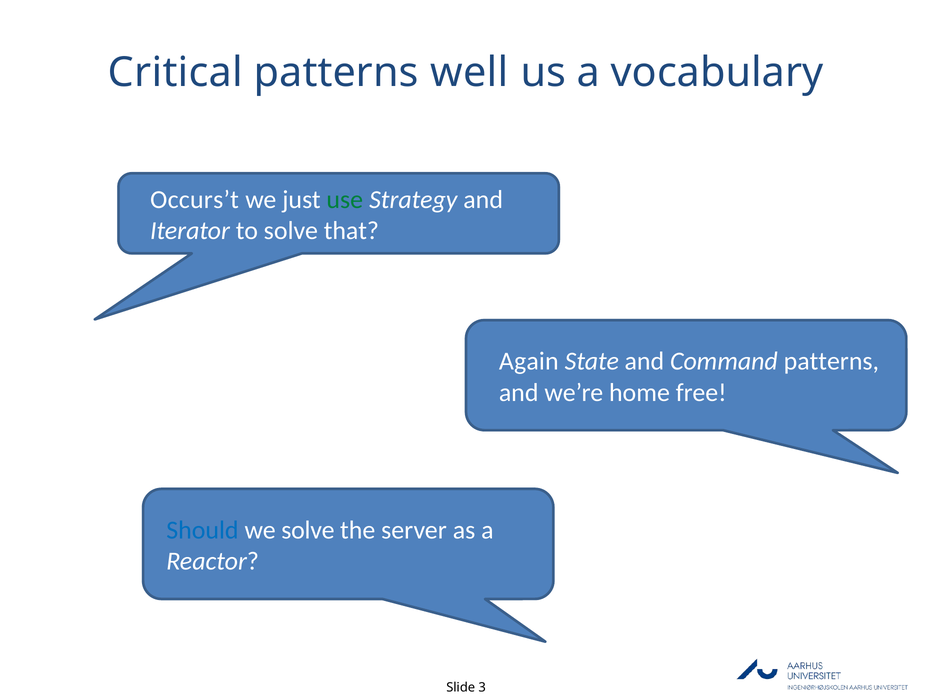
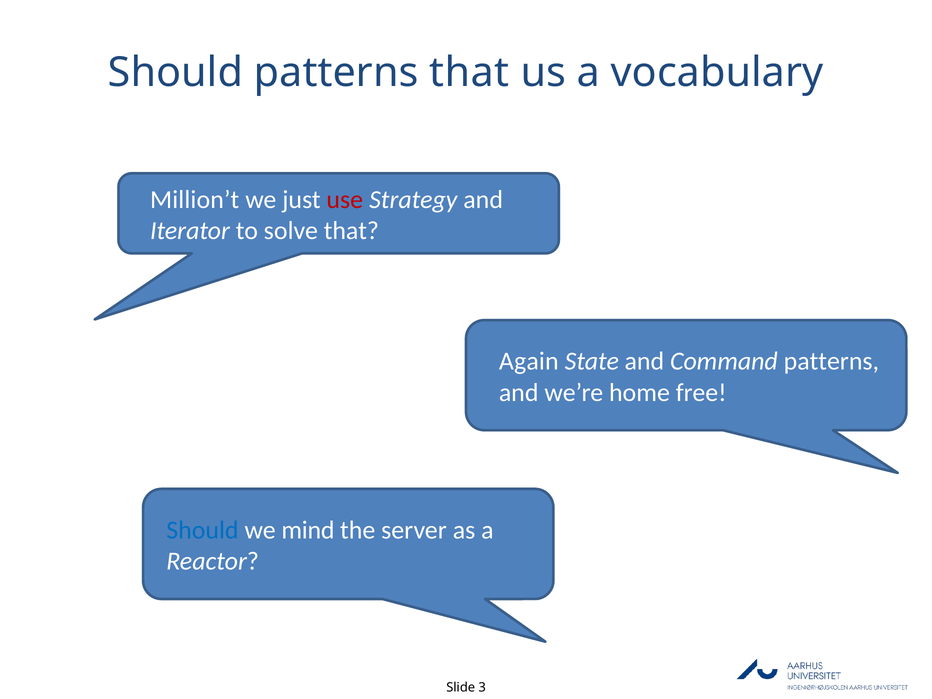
Critical at (175, 73): Critical -> Should
patterns well: well -> that
Occurs’t: Occurs’t -> Million’t
use colour: green -> red
we solve: solve -> mind
